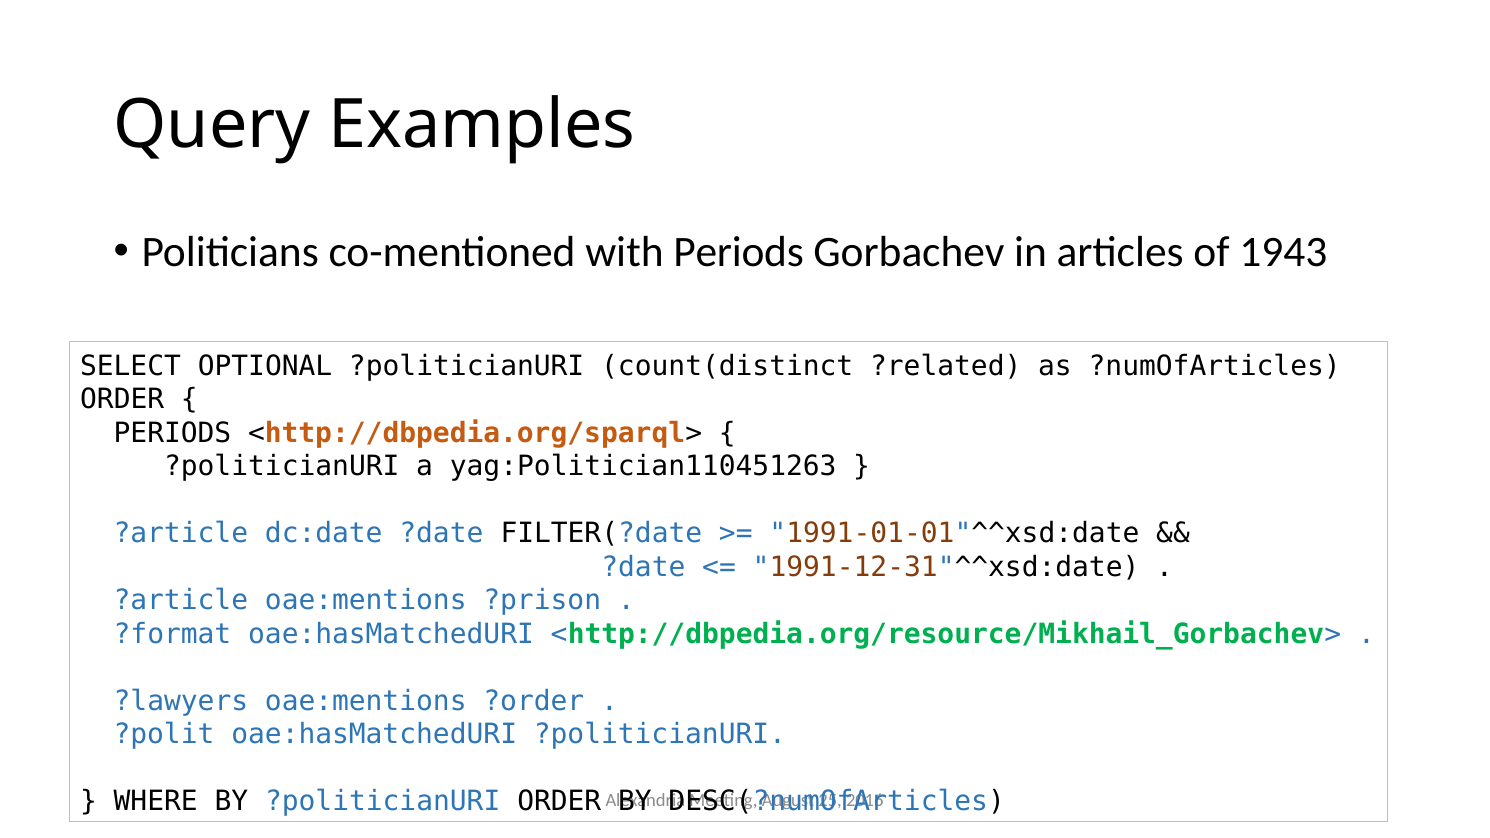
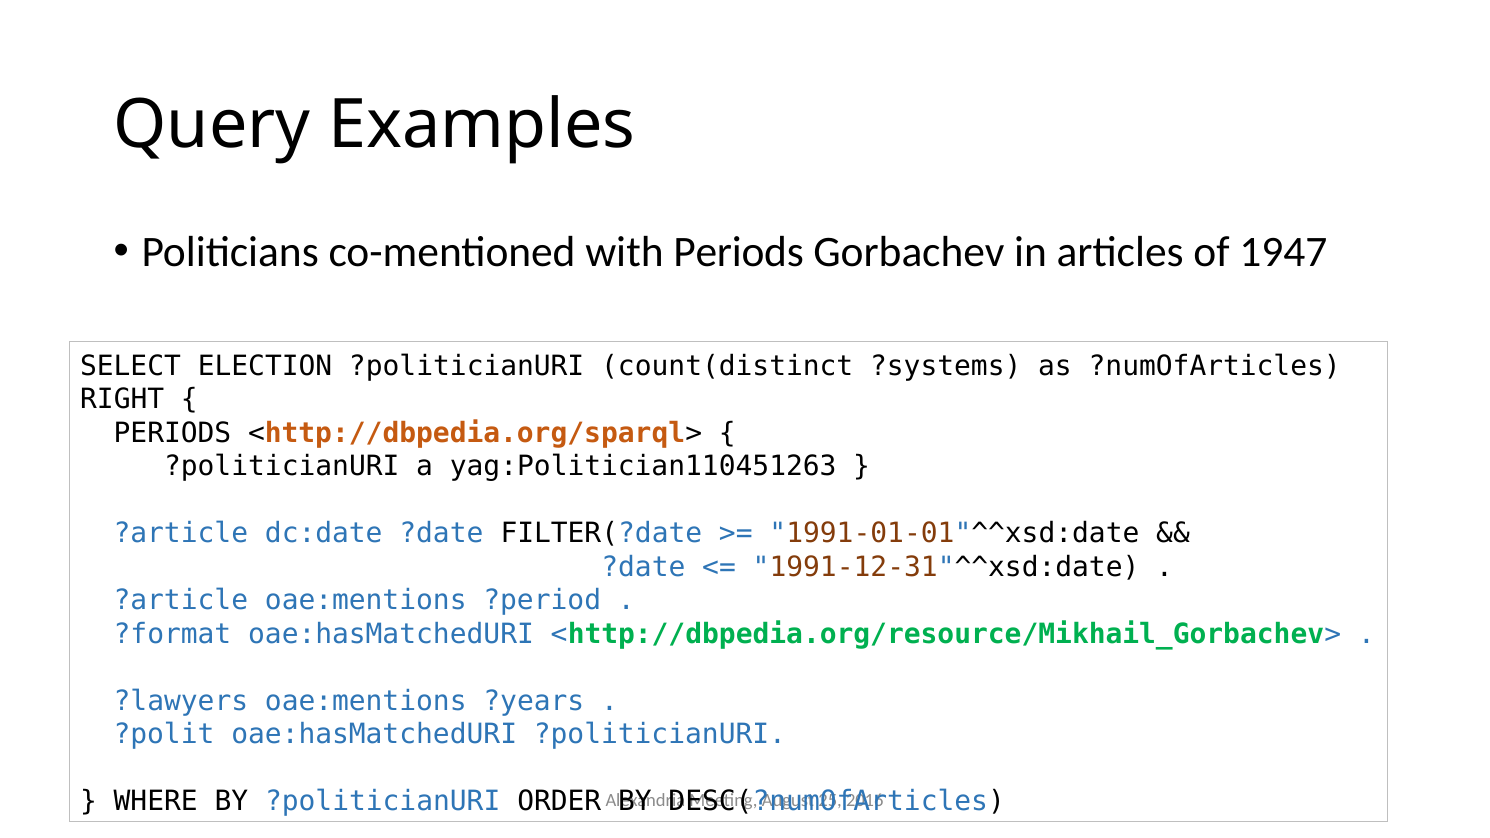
1943: 1943 -> 1947
OPTIONAL: OPTIONAL -> ELECTION
?related: ?related -> ?systems
ORDER at (122, 400): ORDER -> RIGHT
?prison: ?prison -> ?period
?order: ?order -> ?years
